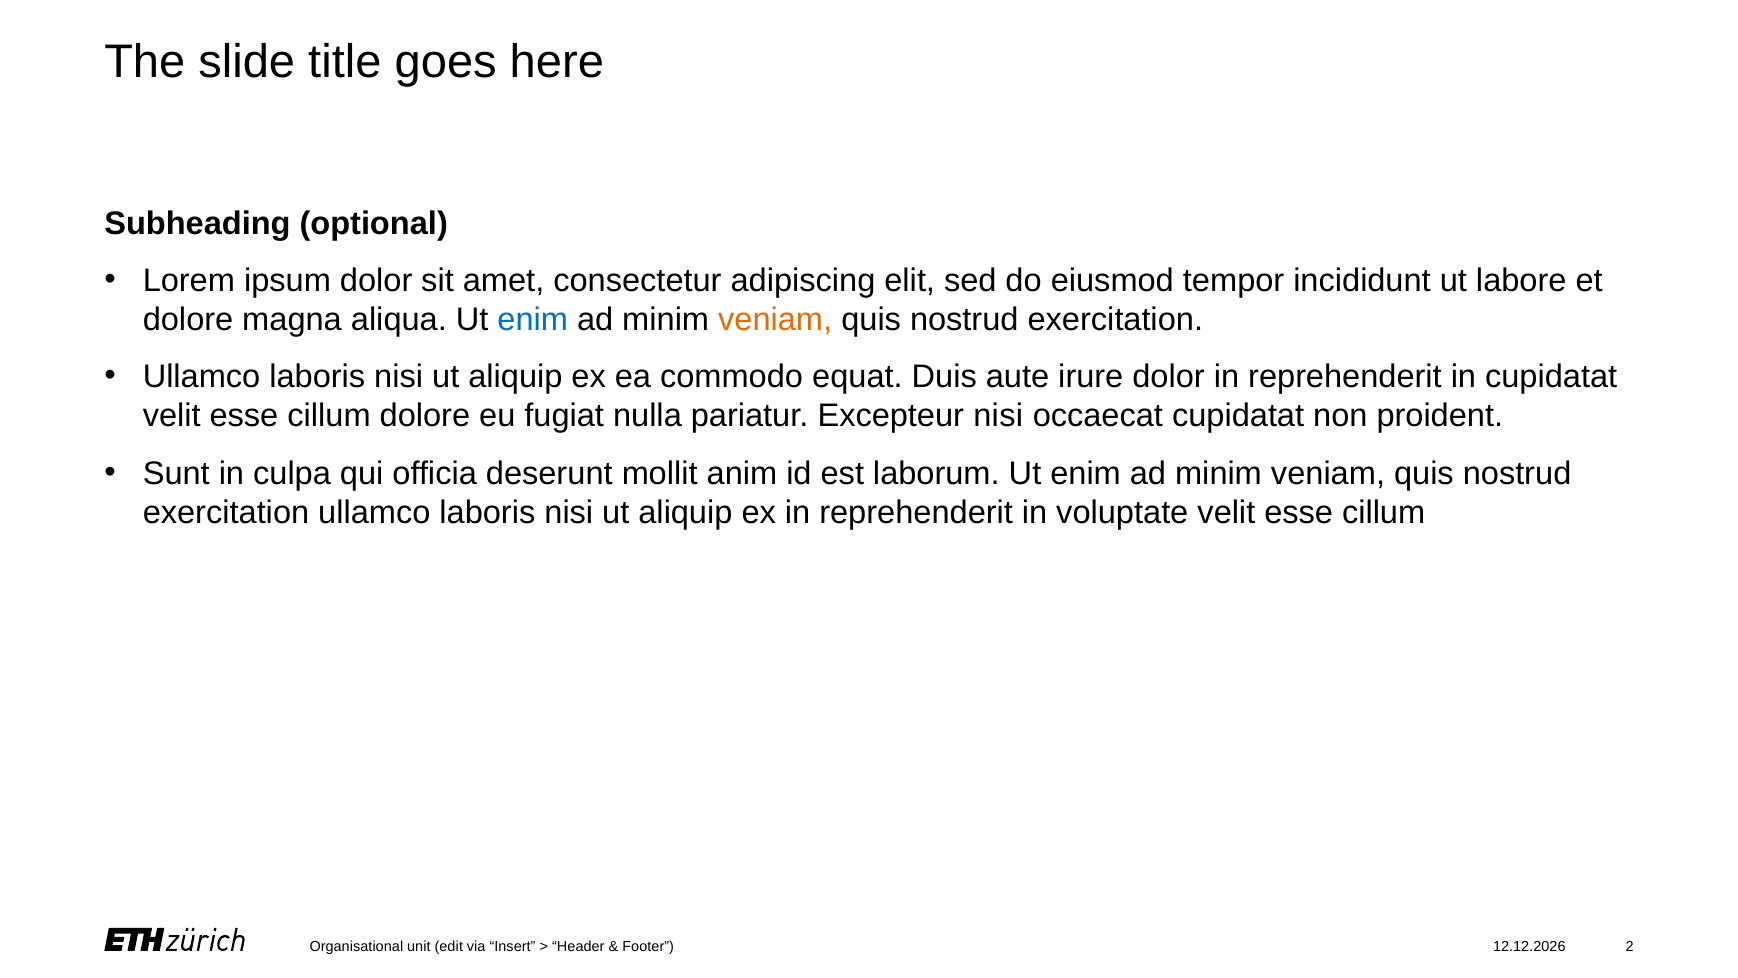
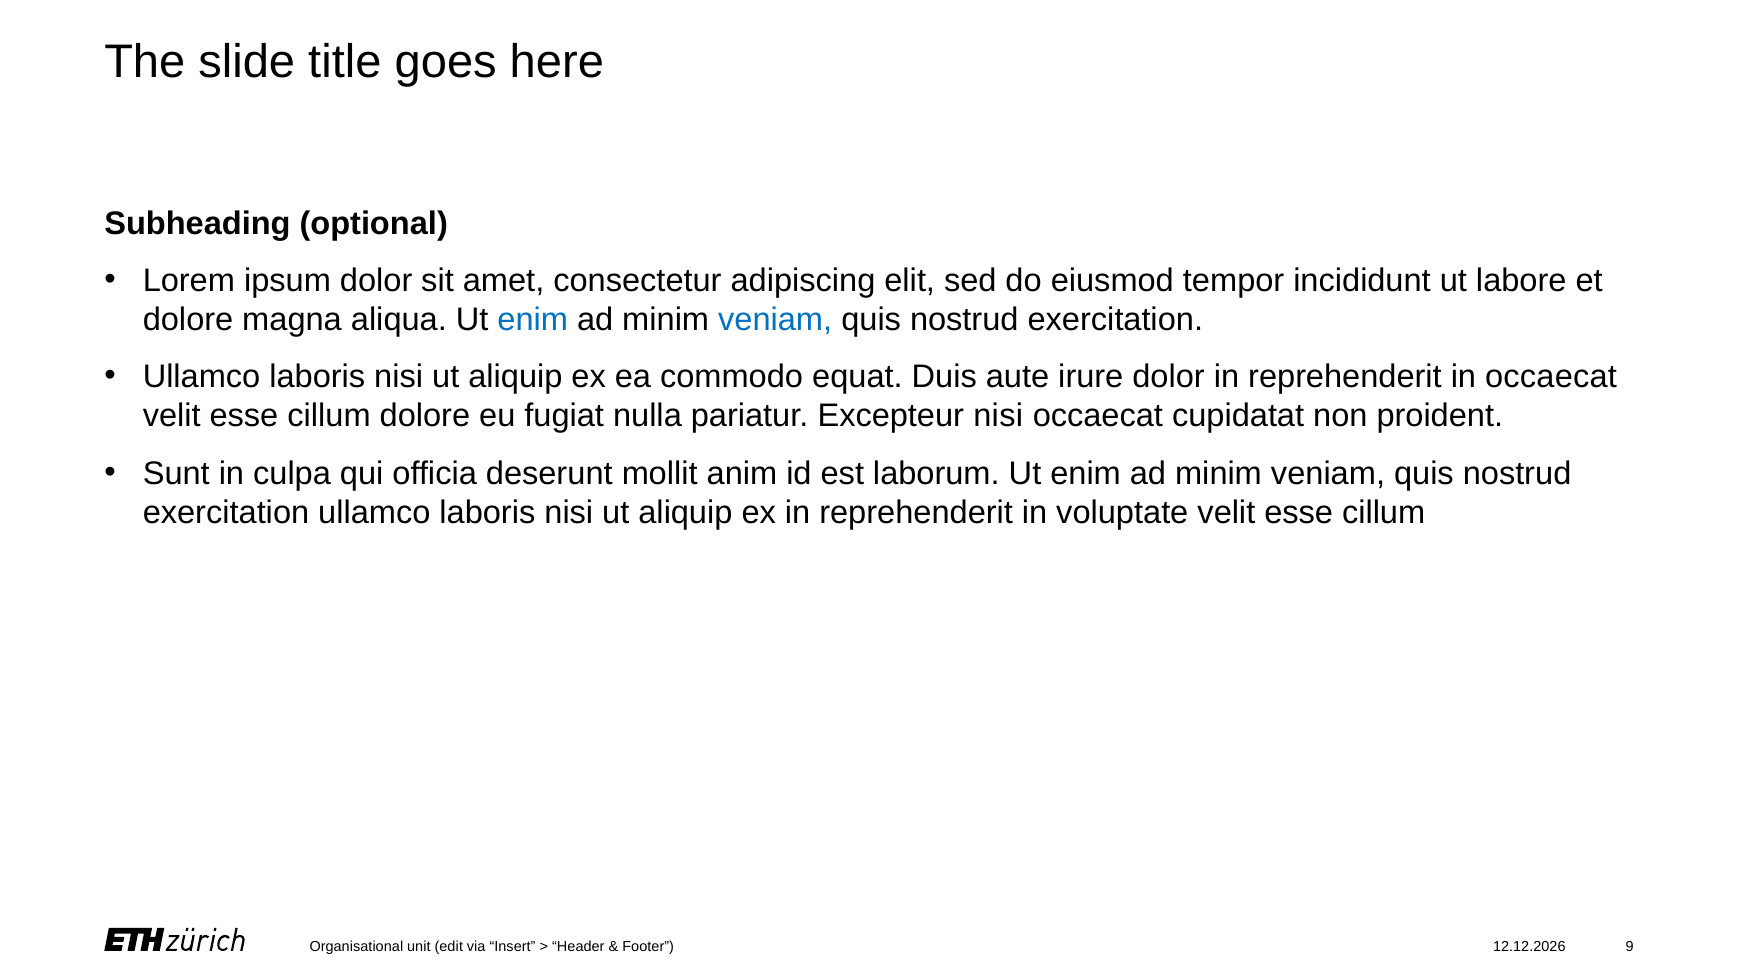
veniam at (775, 320) colour: orange -> blue
in cupidatat: cupidatat -> occaecat
2: 2 -> 9
